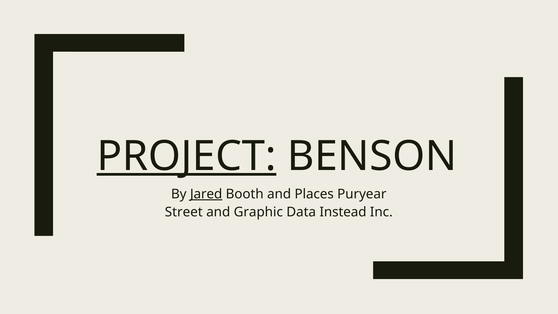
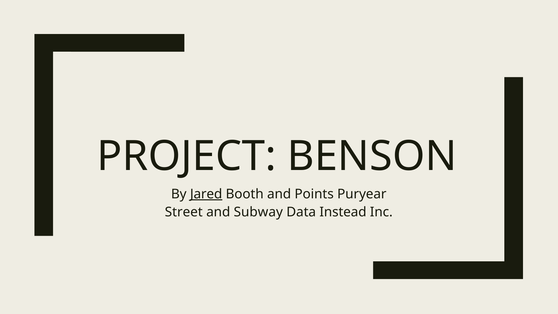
PROJECT underline: present -> none
Places: Places -> Points
Graphic: Graphic -> Subway
